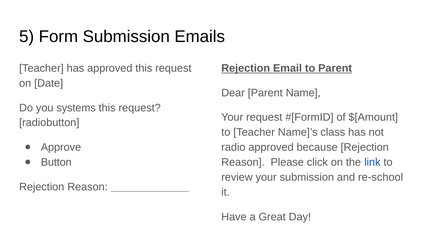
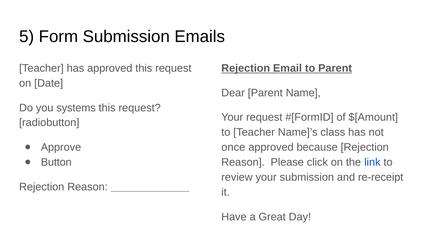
radio: radio -> once
re-school: re-school -> re-receipt
